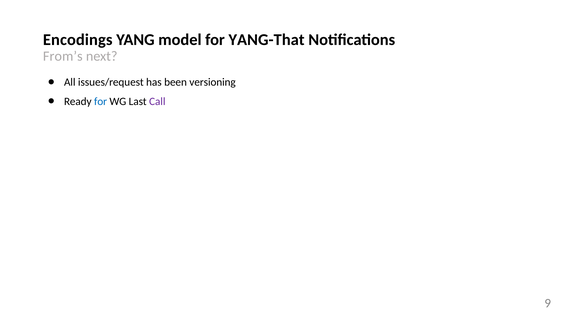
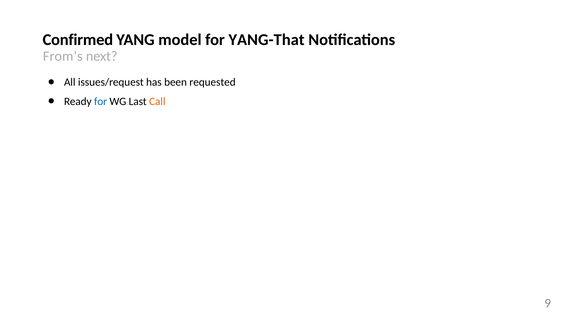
Encodings: Encodings -> Confirmed
versioning: versioning -> requested
Call colour: purple -> orange
